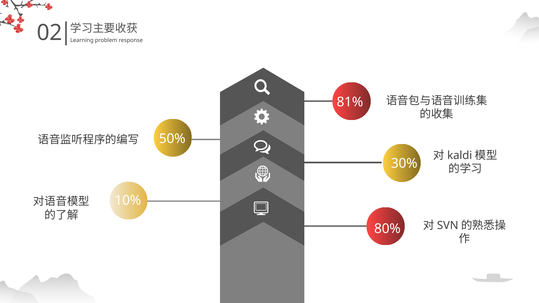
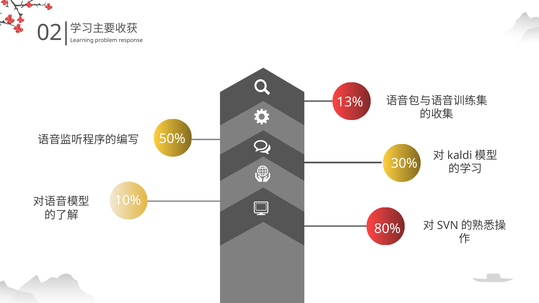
81%: 81% -> 13%
